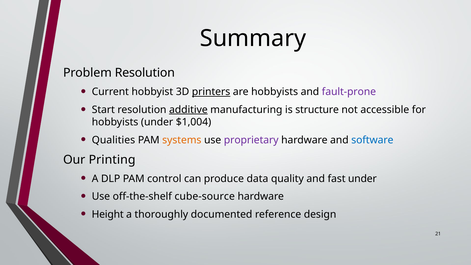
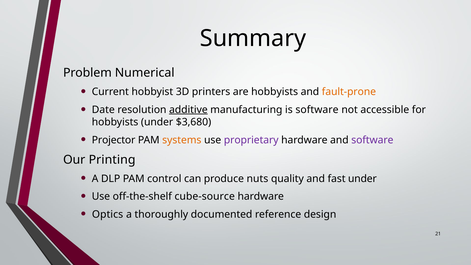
Problem Resolution: Resolution -> Numerical
printers underline: present -> none
fault-prone colour: purple -> orange
Start: Start -> Date
is structure: structure -> software
$1,004: $1,004 -> $3,680
Qualities: Qualities -> Projector
software at (372, 140) colour: blue -> purple
data: data -> nuts
Height: Height -> Optics
